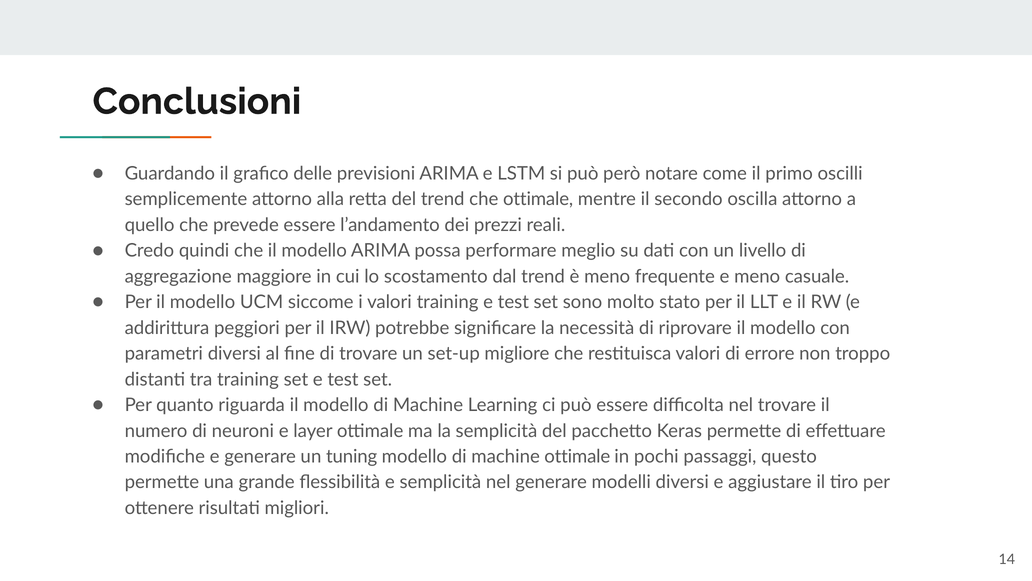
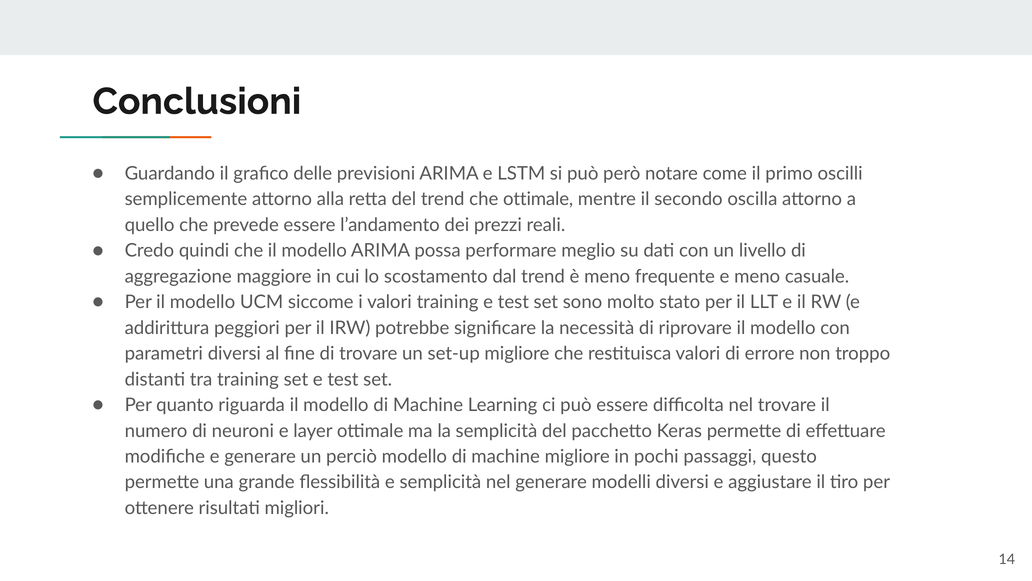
tuning: tuning -> perciò
machine ottimale: ottimale -> migliore
